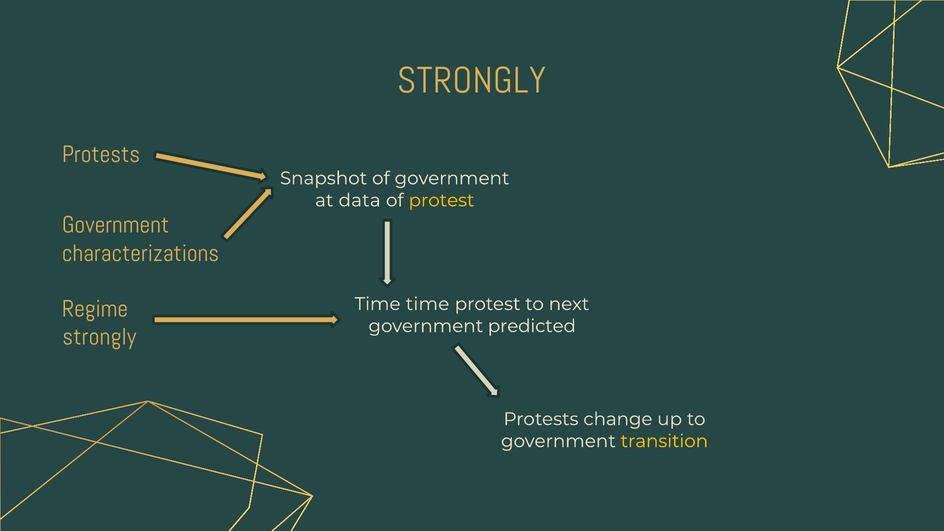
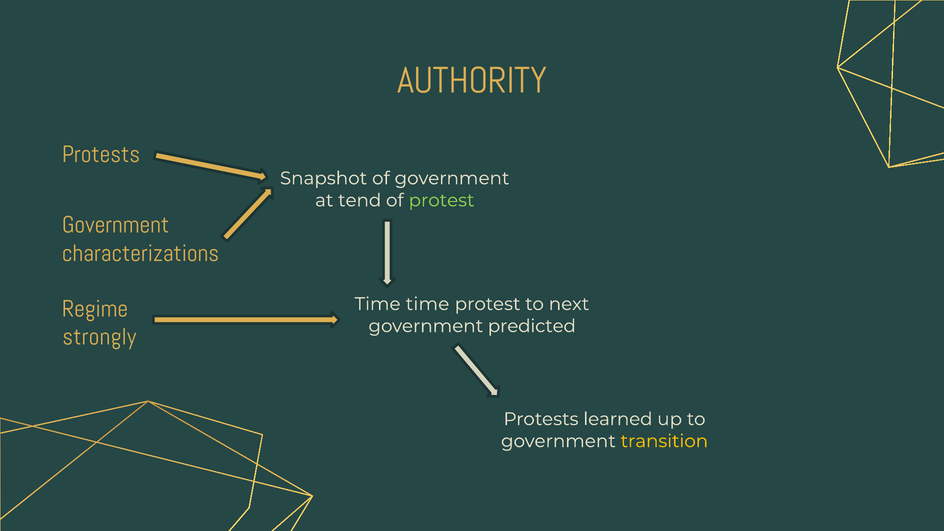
STRONGLY at (472, 80): STRONGLY -> AUTHORITY
data: data -> tend
protest at (442, 200) colour: yellow -> light green
change: change -> learned
